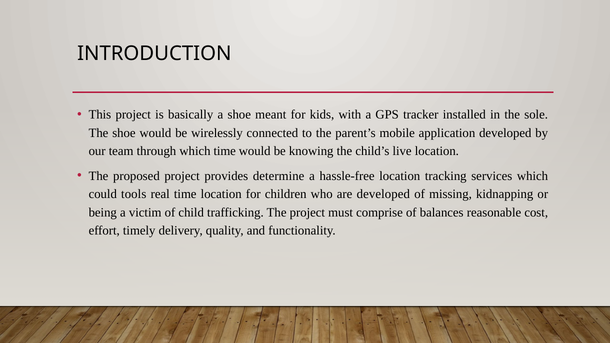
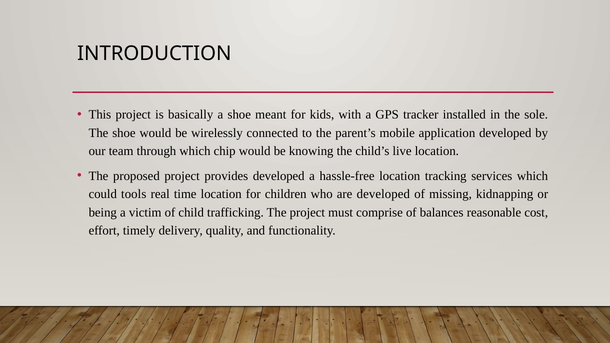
which time: time -> chip
provides determine: determine -> developed
